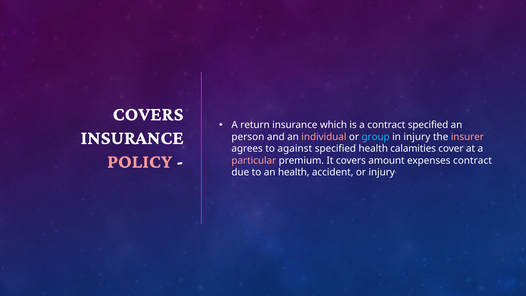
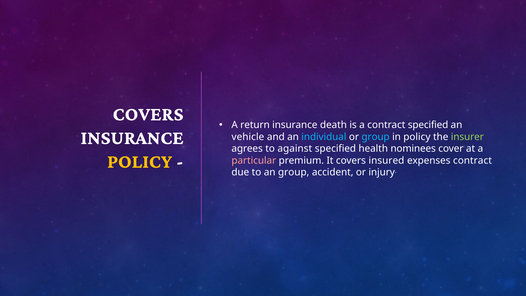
which: which -> death
person: person -> vehicle
individual colour: pink -> light blue
in injury: injury -> policy
insurer colour: pink -> light green
calamities: calamities -> nominees
POLICY at (140, 161) colour: pink -> yellow
amount: amount -> insured
an health: health -> group
